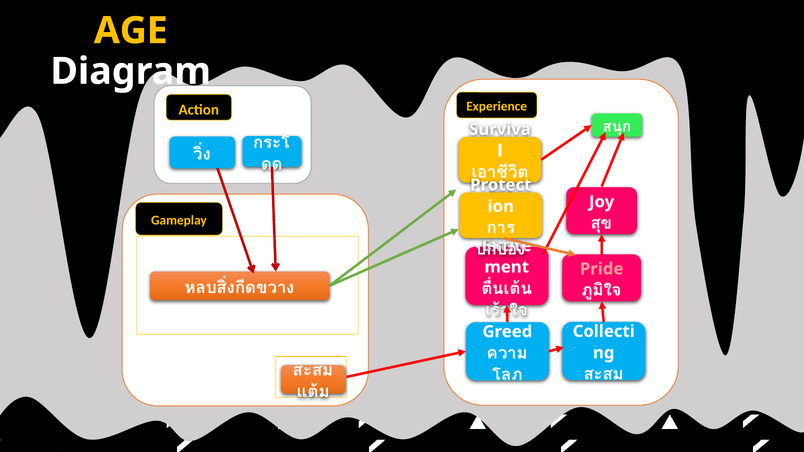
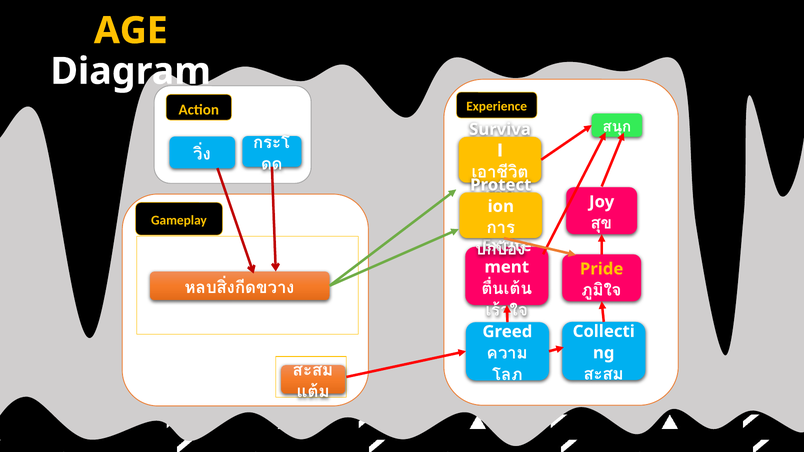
Pride colour: pink -> yellow
